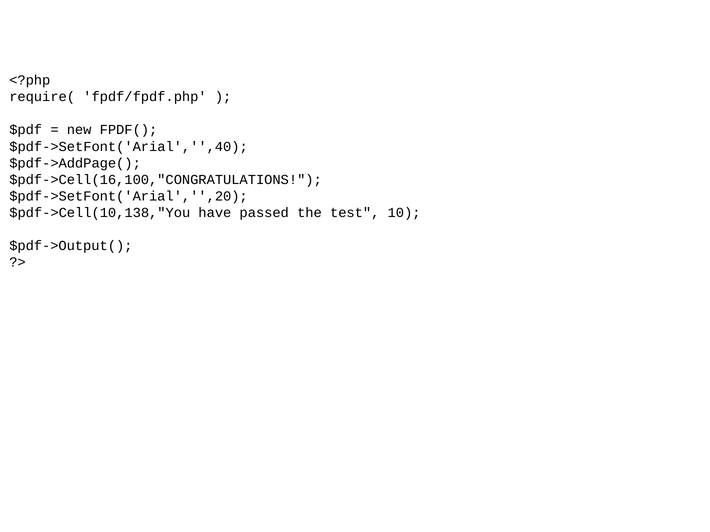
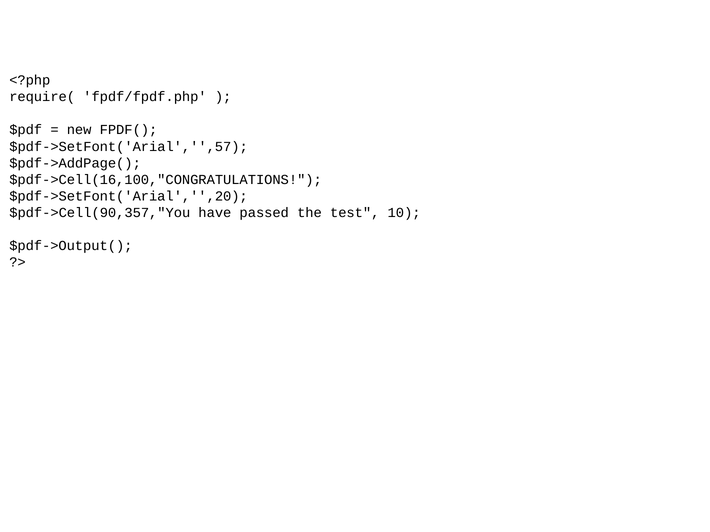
$pdf->SetFont('Arial','',40: $pdf->SetFont('Arial','',40 -> $pdf->SetFont('Arial','',57
$pdf->Cell(10,138,"You: $pdf->Cell(10,138,"You -> $pdf->Cell(90,357,"You
